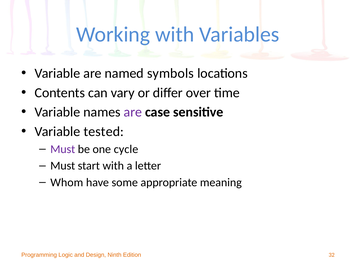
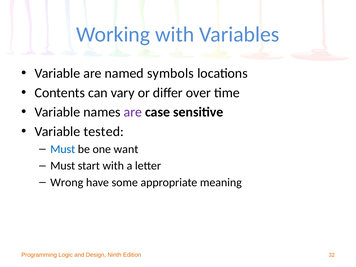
Must at (63, 149) colour: purple -> blue
cycle: cycle -> want
Whom: Whom -> Wrong
